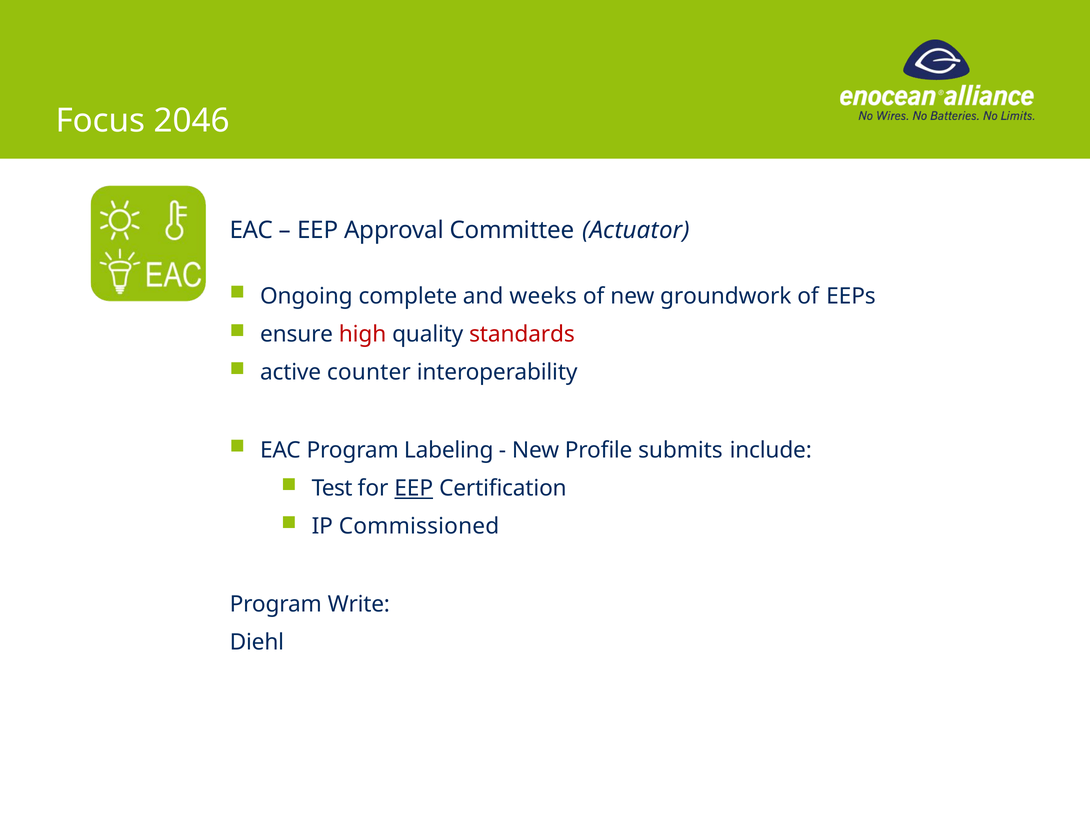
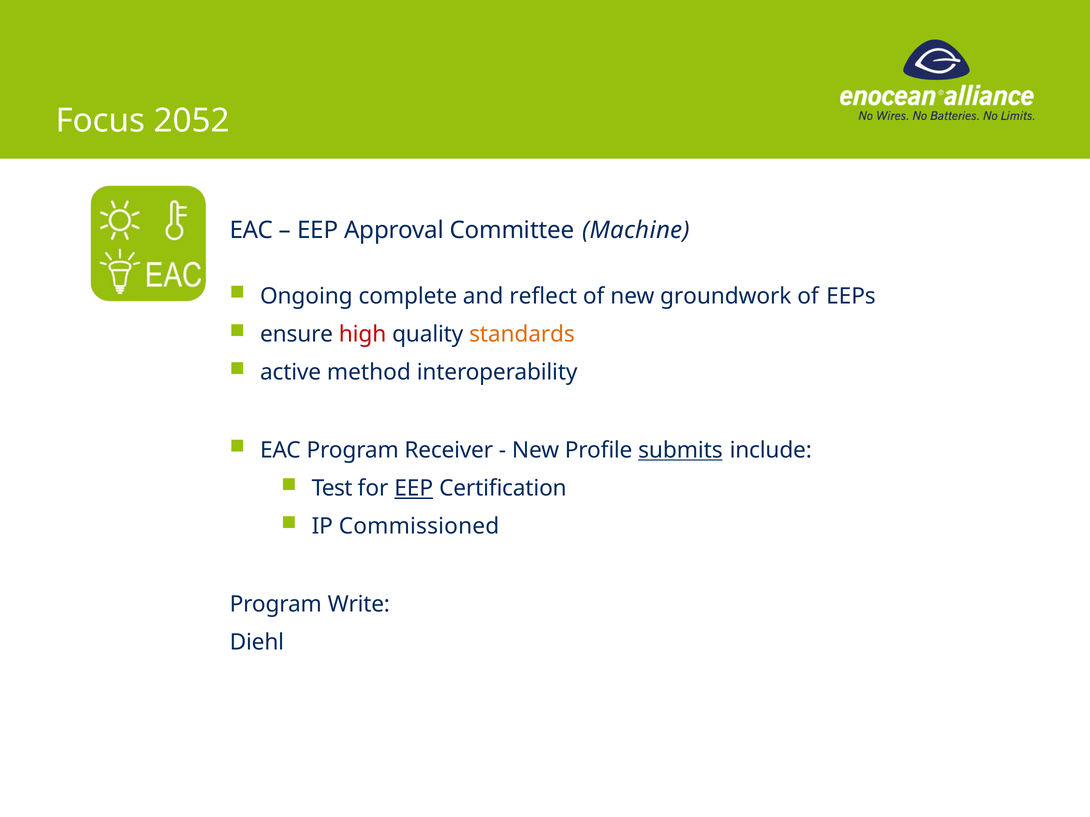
2046: 2046 -> 2052
Actuator: Actuator -> Machine
weeks: weeks -> reflect
standards colour: red -> orange
counter: counter -> method
Labeling: Labeling -> Receiver
submits underline: none -> present
